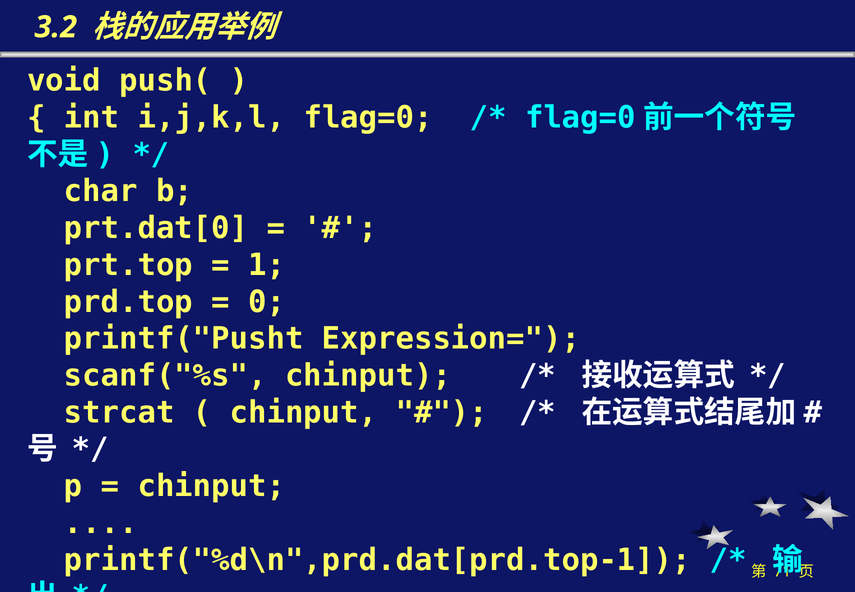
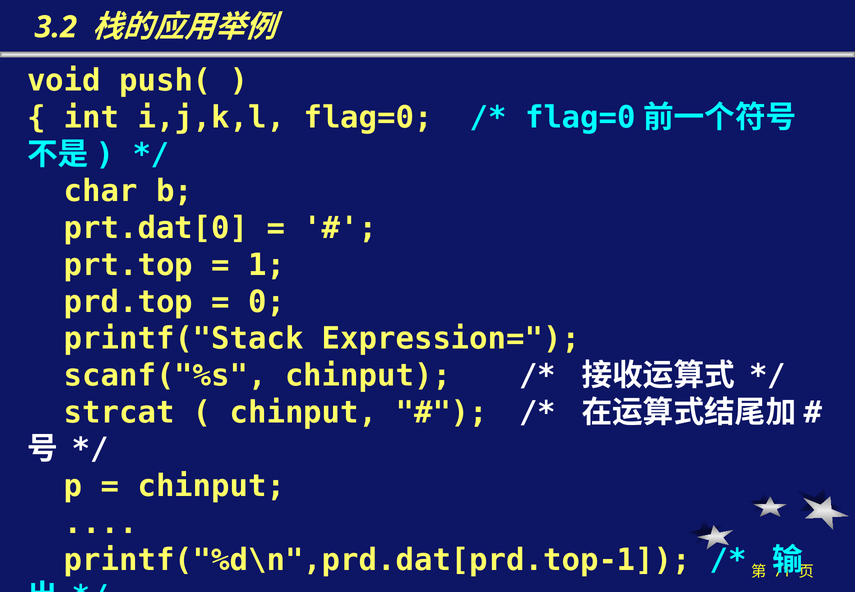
printf("Pusht: printf("Pusht -> printf("Stack
